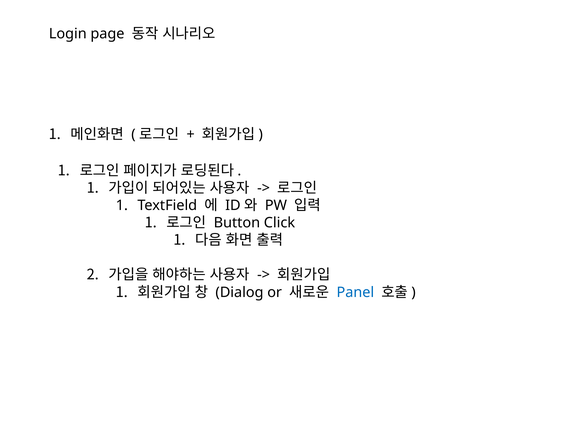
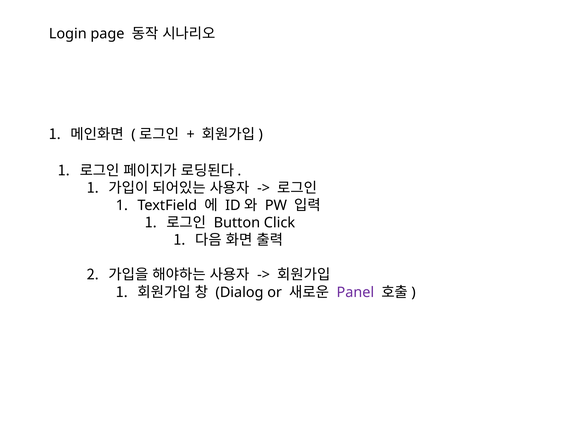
Panel colour: blue -> purple
